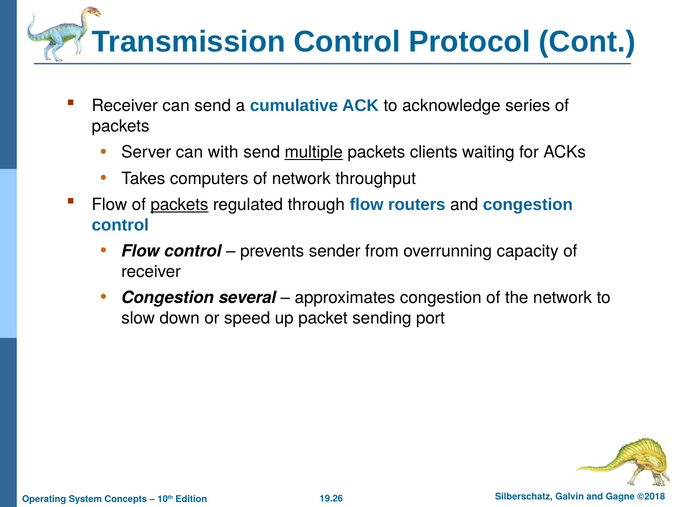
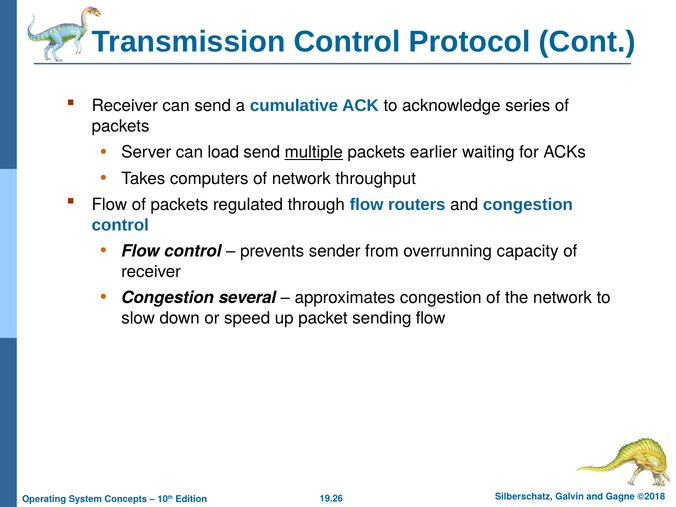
with: with -> load
clients: clients -> earlier
packets at (179, 205) underline: present -> none
sending port: port -> flow
